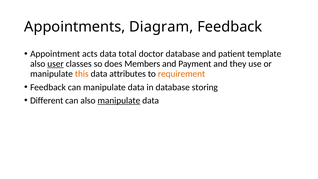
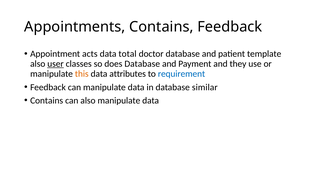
Appointments Diagram: Diagram -> Contains
does Members: Members -> Database
requirement colour: orange -> blue
storing: storing -> similar
Different at (47, 100): Different -> Contains
manipulate at (119, 100) underline: present -> none
